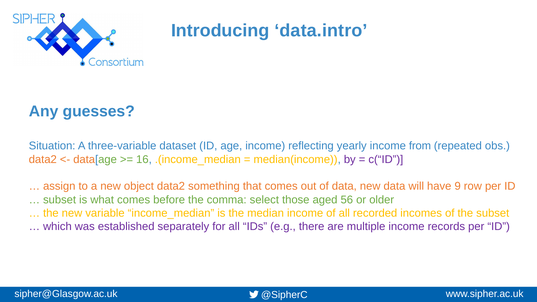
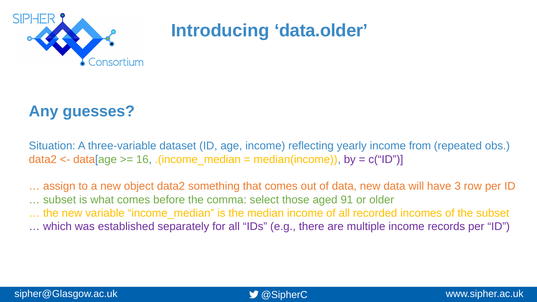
data.intro: data.intro -> data.older
9: 9 -> 3
56: 56 -> 91
